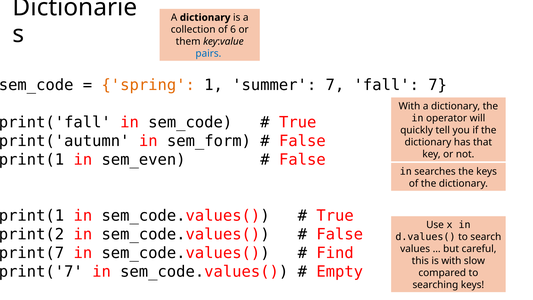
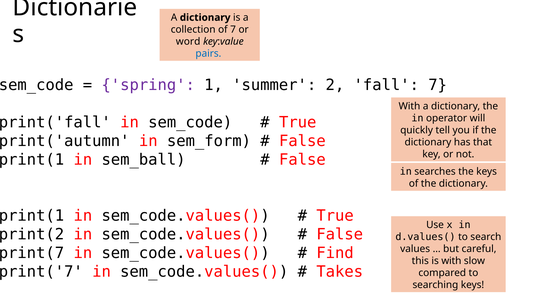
of 6: 6 -> 7
them: them -> word
spring colour: orange -> purple
summer 7: 7 -> 2
sem_even: sem_even -> sem_ball
Empty: Empty -> Takes
